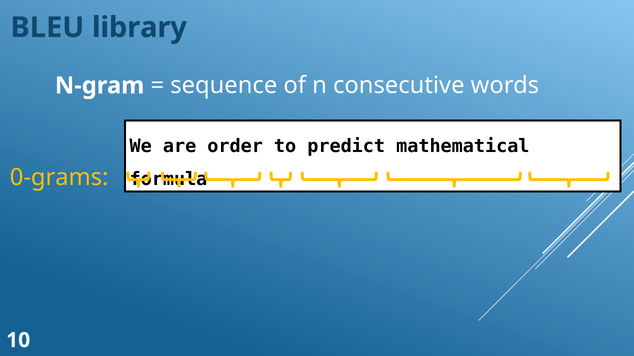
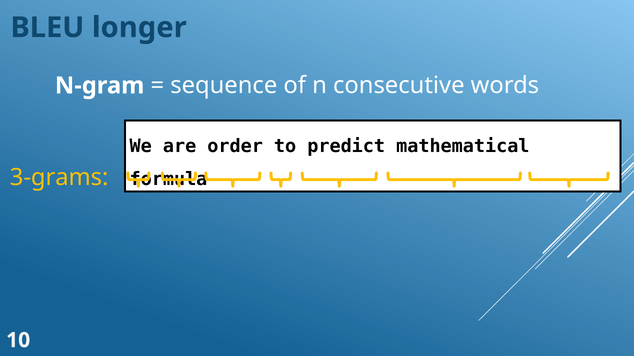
library: library -> longer
0-grams: 0-grams -> 3-grams
